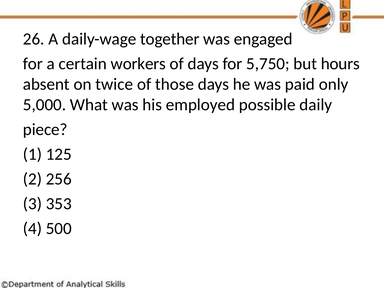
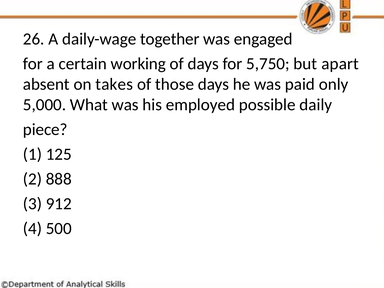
workers: workers -> working
hours: hours -> apart
twice: twice -> takes
256: 256 -> 888
353: 353 -> 912
